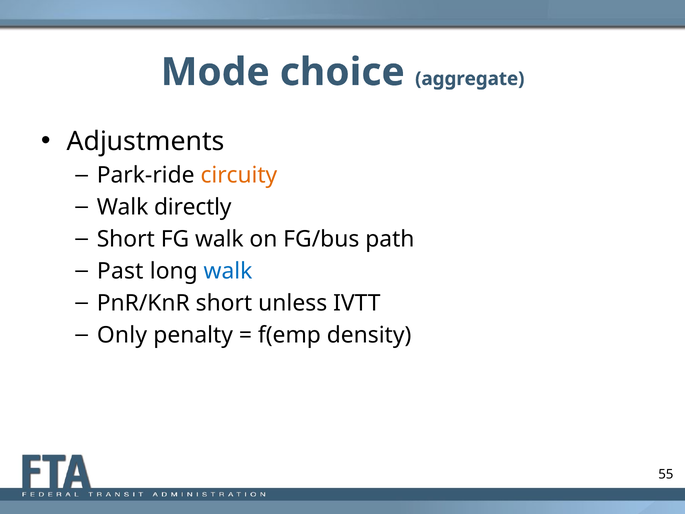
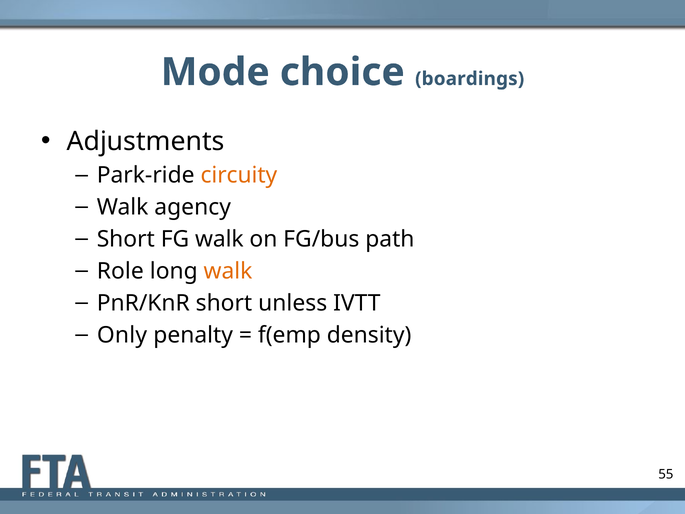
aggregate: aggregate -> boardings
directly: directly -> agency
Past: Past -> Role
walk at (228, 271) colour: blue -> orange
